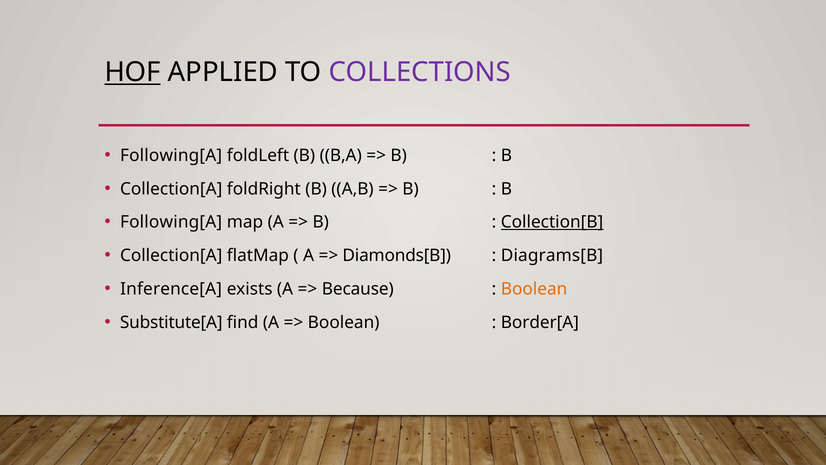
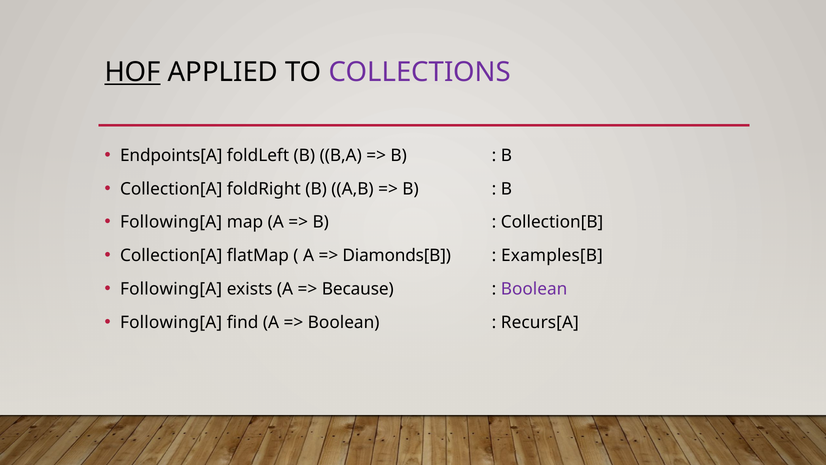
Following[A at (171, 155): Following[A -> Endpoints[A
Collection[B underline: present -> none
Diagrams[B: Diagrams[B -> Examples[B
Inference[A at (171, 289): Inference[A -> Following[A
Boolean at (534, 289) colour: orange -> purple
Substitute[A at (171, 322): Substitute[A -> Following[A
Border[A: Border[A -> Recurs[A
